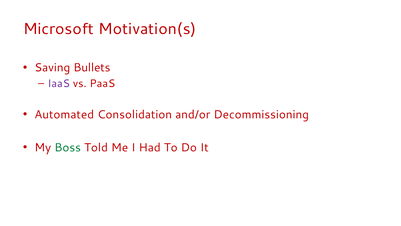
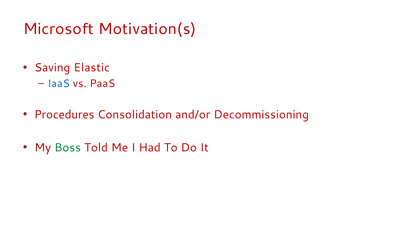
Bullets: Bullets -> Elastic
IaaS colour: purple -> blue
Automated: Automated -> Procedures
